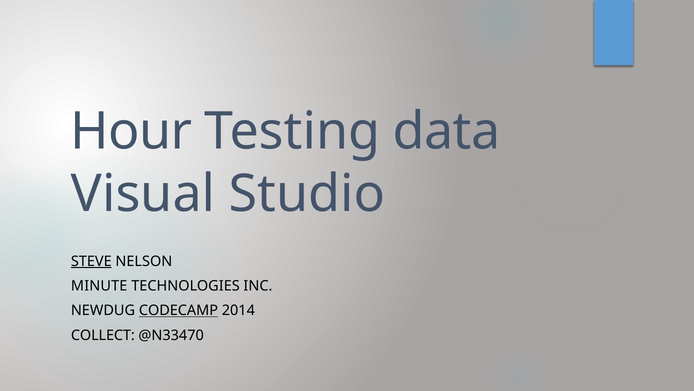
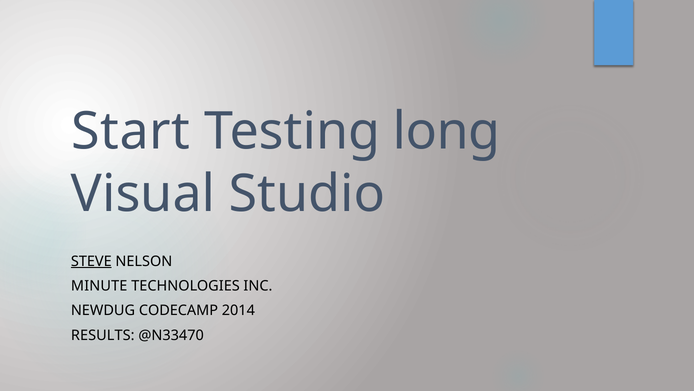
Hour: Hour -> Start
data: data -> long
CODECAMP underline: present -> none
COLLECT: COLLECT -> RESULTS
